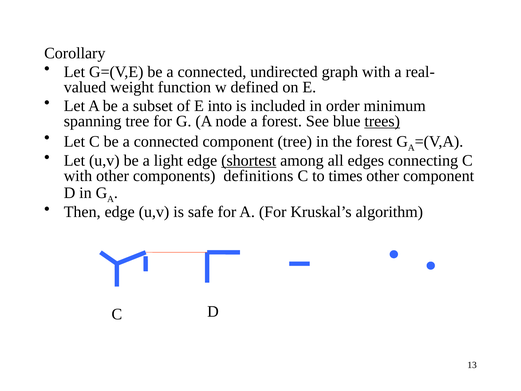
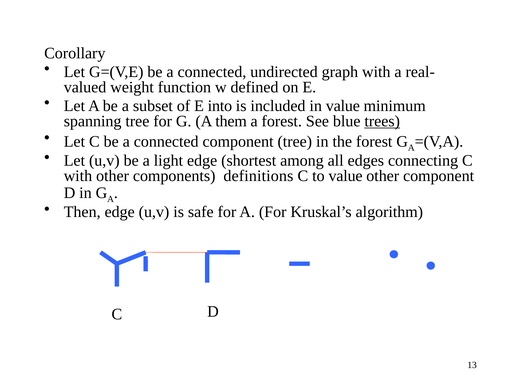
in order: order -> value
node: node -> them
shortest underline: present -> none
to times: times -> value
